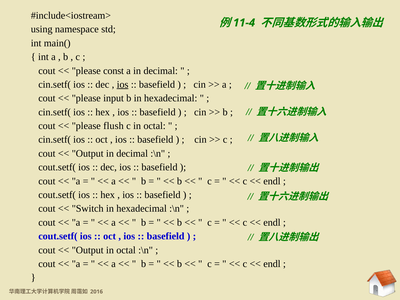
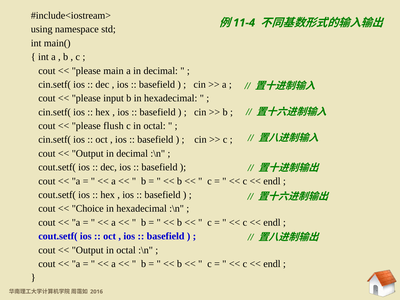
const: const -> main
ios at (123, 84) underline: present -> none
Switch: Switch -> Choice
